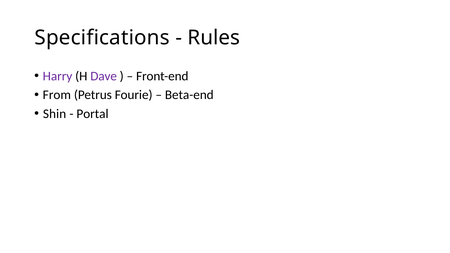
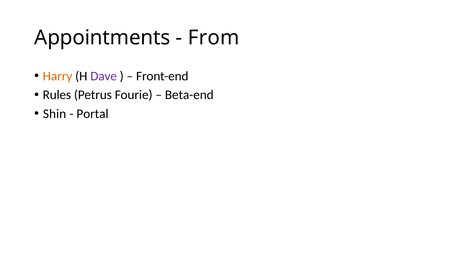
Specifications: Specifications -> Appointments
Rules: Rules -> From
Harry colour: purple -> orange
From: From -> Rules
